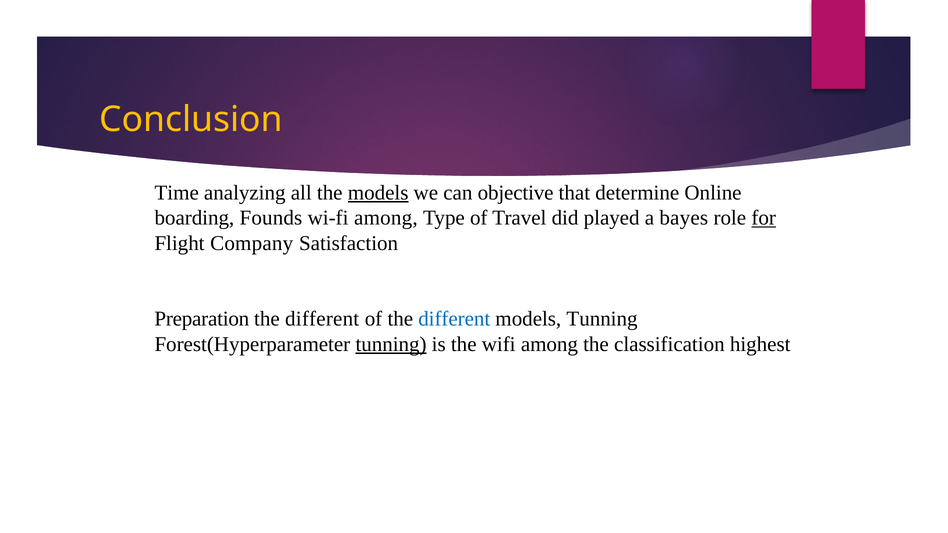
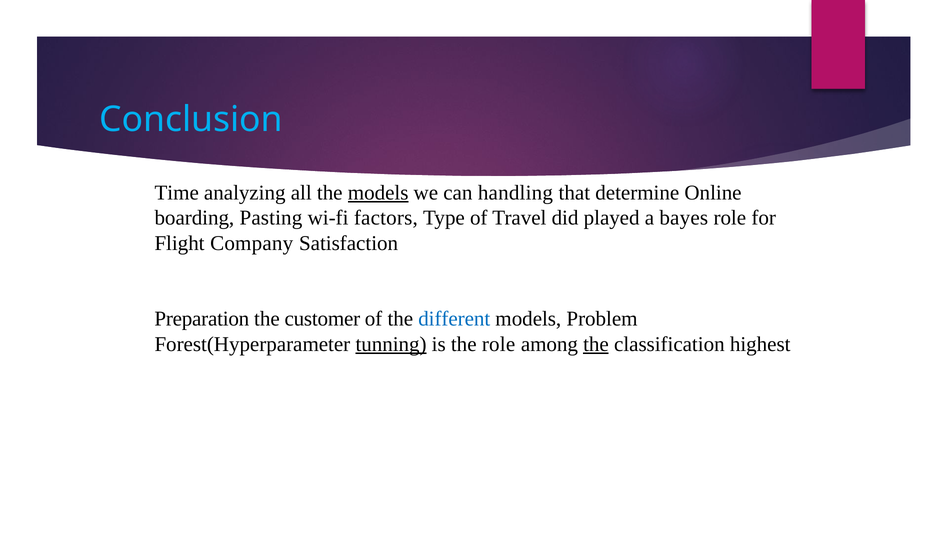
Conclusion colour: yellow -> light blue
objective: objective -> handling
Founds: Founds -> Pasting
wi-fi among: among -> factors
for underline: present -> none
different at (322, 319): different -> customer
models Tunning: Tunning -> Problem
the wifi: wifi -> role
the at (596, 344) underline: none -> present
